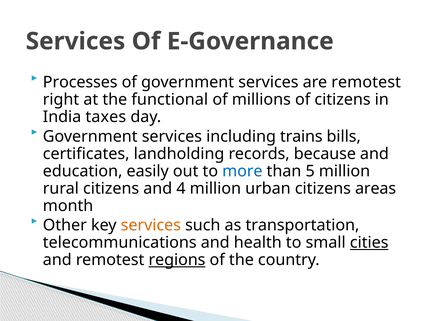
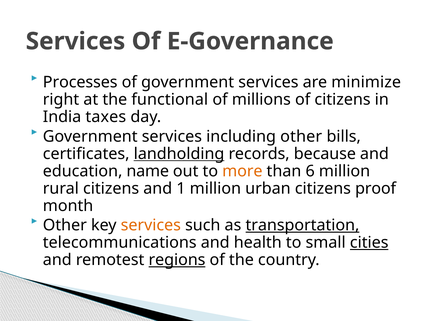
are remotest: remotest -> minimize
including trains: trains -> other
landholding underline: none -> present
easily: easily -> name
more colour: blue -> orange
5: 5 -> 6
4: 4 -> 1
areas: areas -> proof
transportation underline: none -> present
